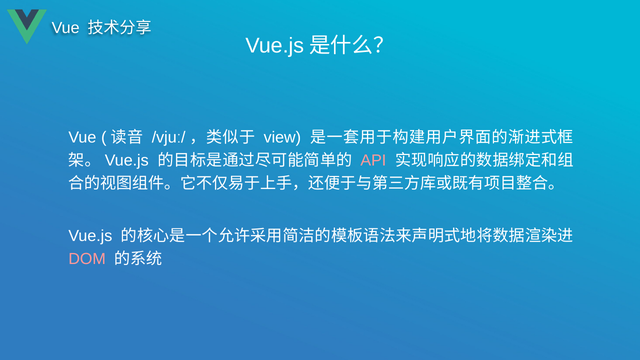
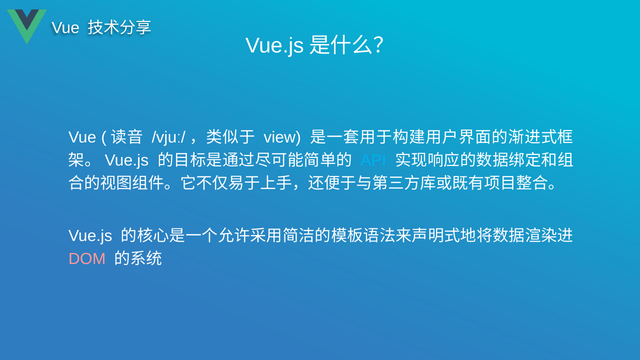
API colour: pink -> light blue
